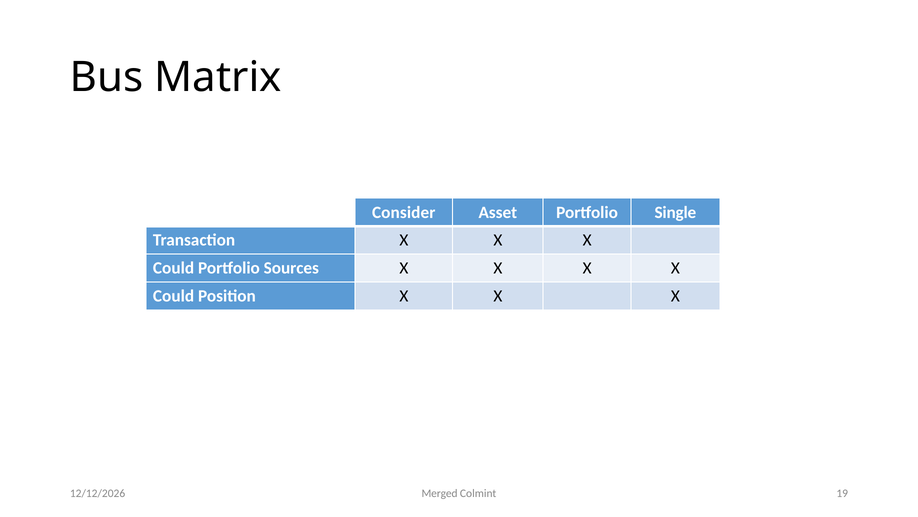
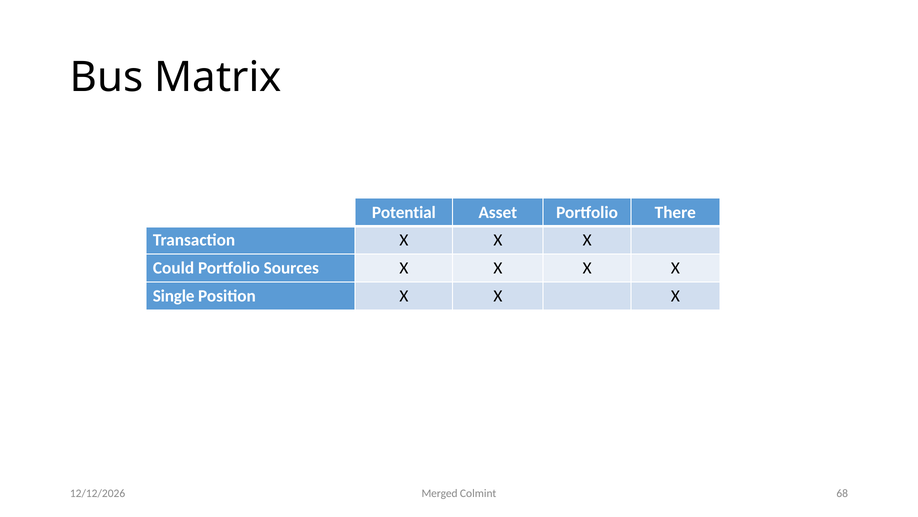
Consider: Consider -> Potential
Single: Single -> There
Could at (174, 296): Could -> Single
19: 19 -> 68
